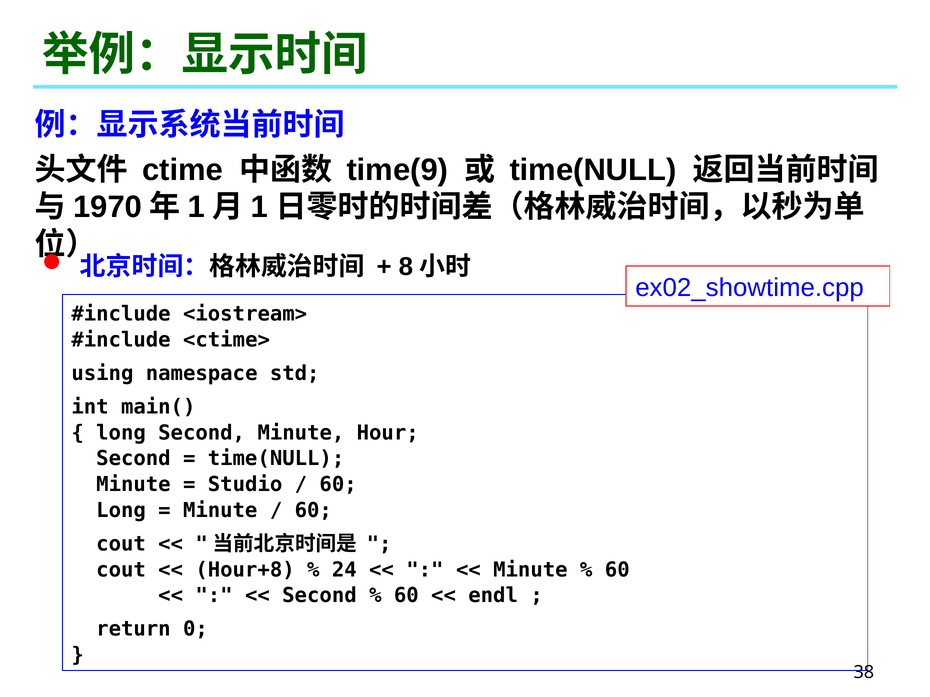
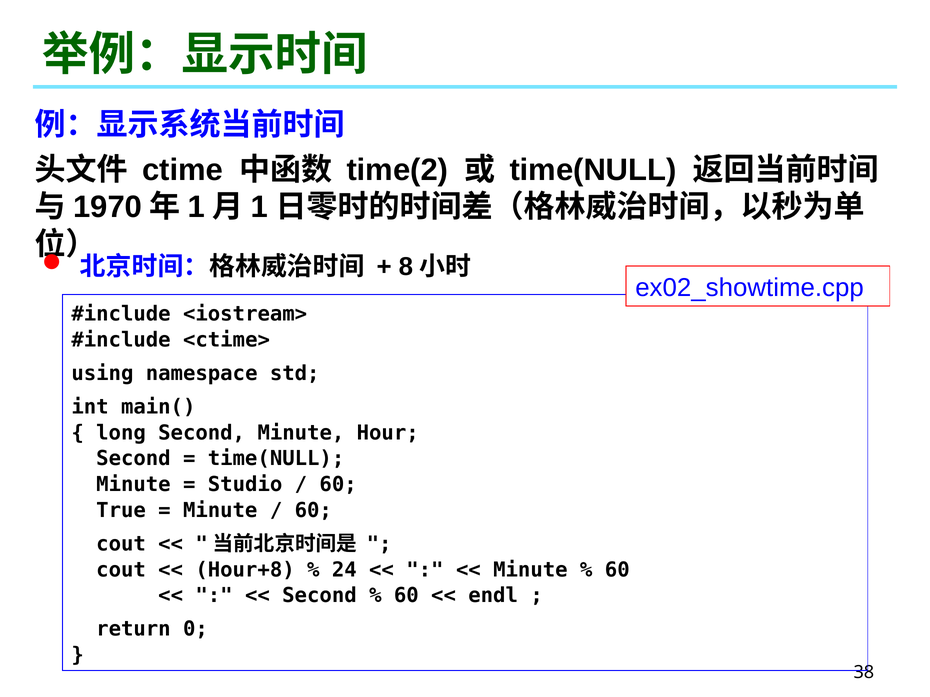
time(9: time(9 -> time(2
Long at (121, 511): Long -> True
